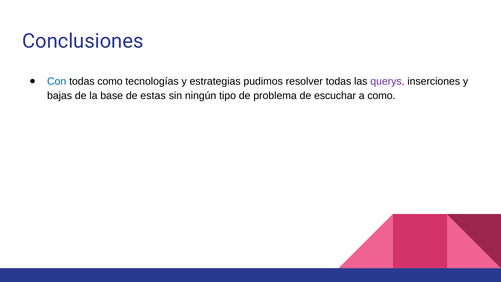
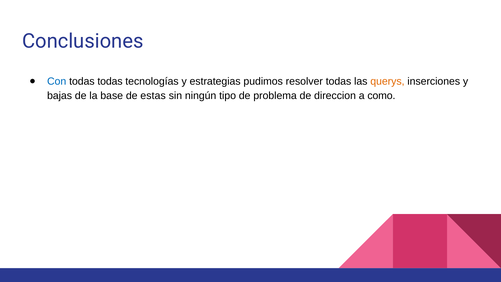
todas como: como -> todas
querys colour: purple -> orange
escuchar: escuchar -> direccion
